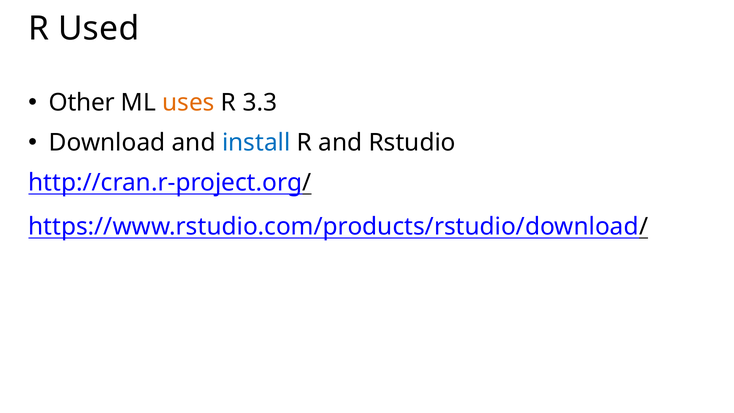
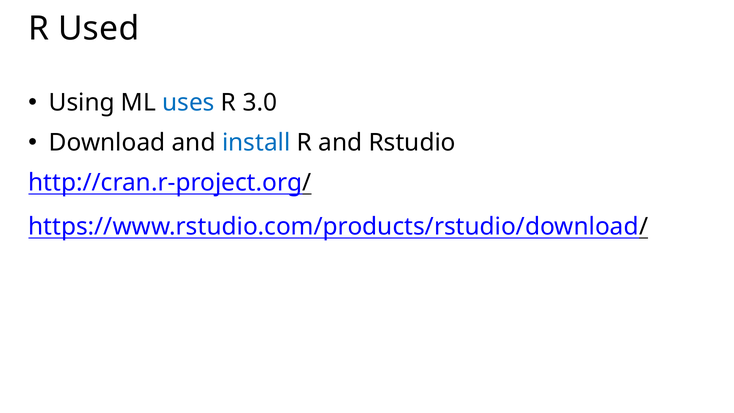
Other: Other -> Using
uses colour: orange -> blue
3.3: 3.3 -> 3.0
